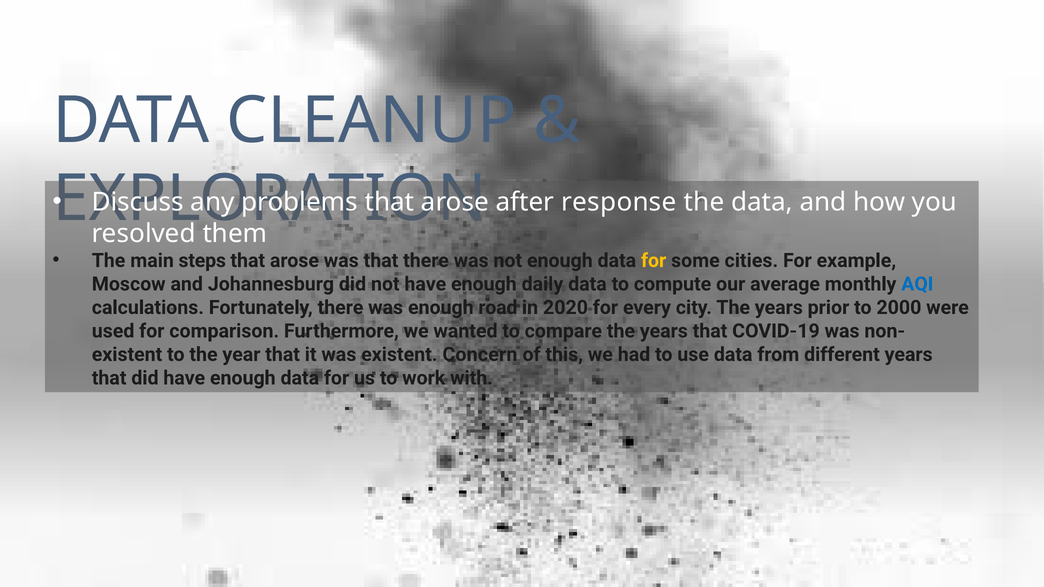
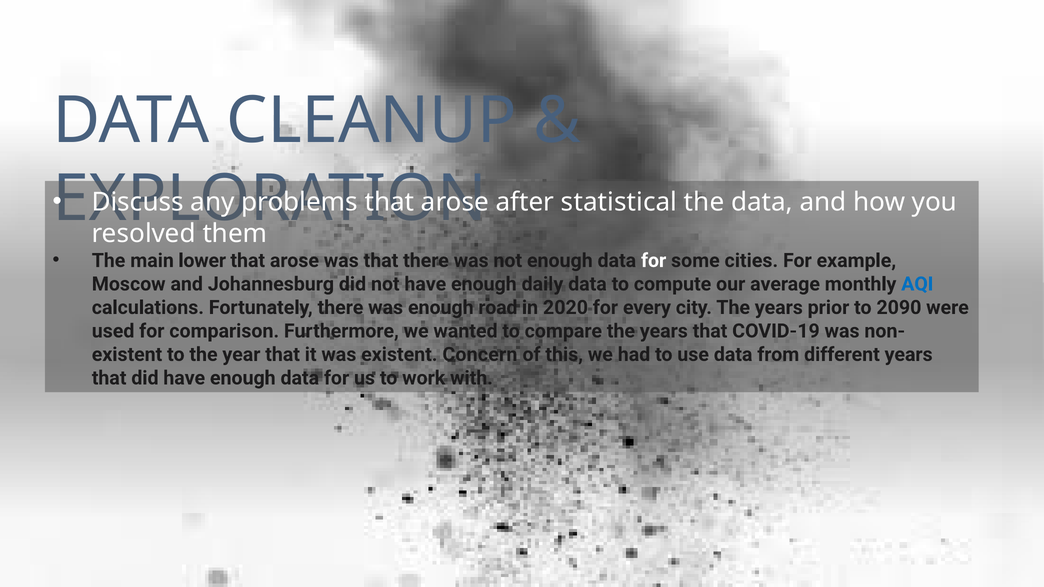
response: response -> statistical
steps: steps -> lower
for at (654, 261) colour: yellow -> white
2000: 2000 -> 2090
